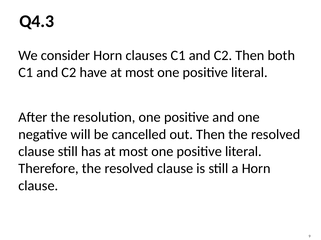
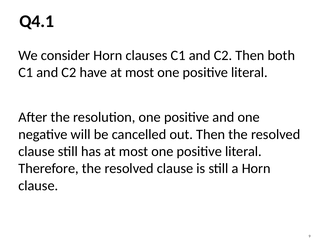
Q4.3: Q4.3 -> Q4.1
